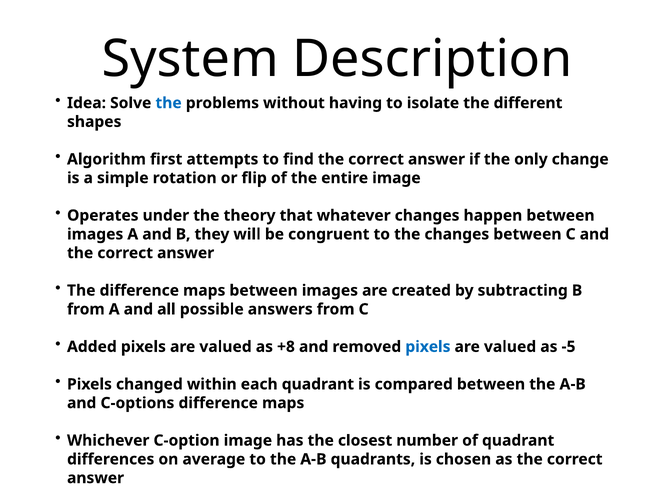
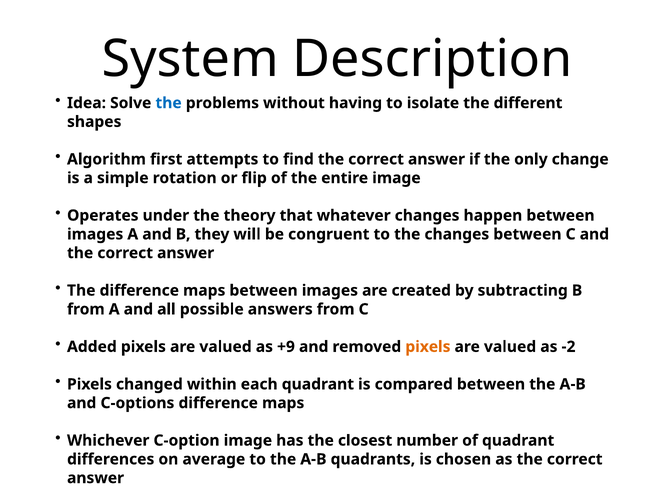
+8: +8 -> +9
pixels at (428, 347) colour: blue -> orange
-5: -5 -> -2
